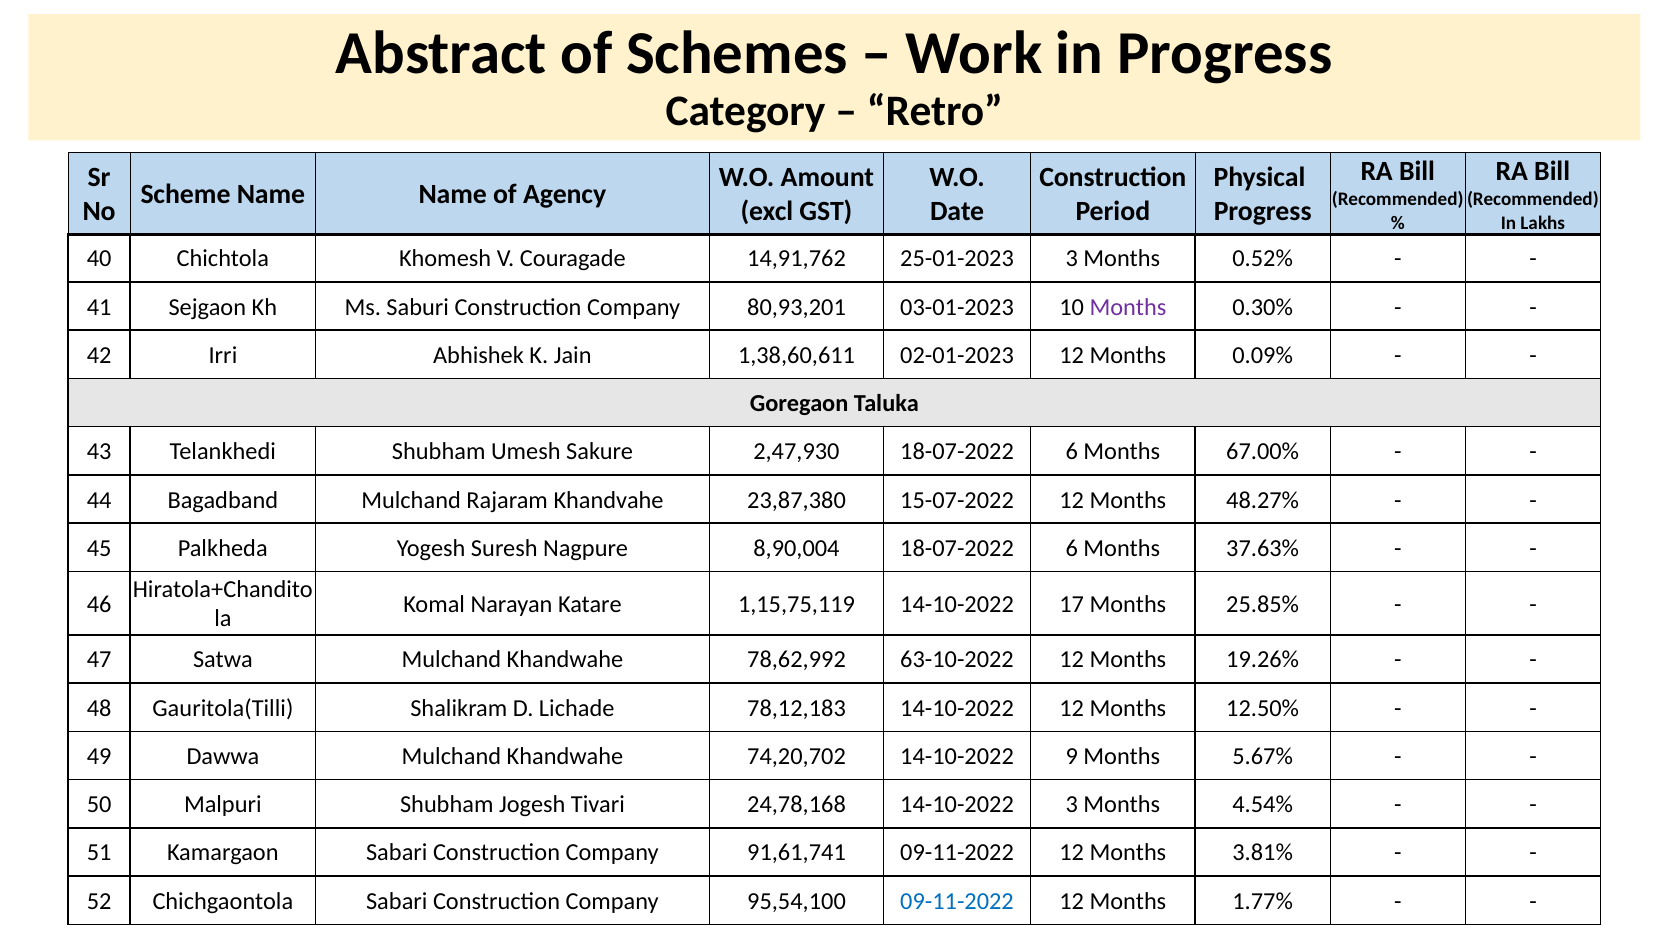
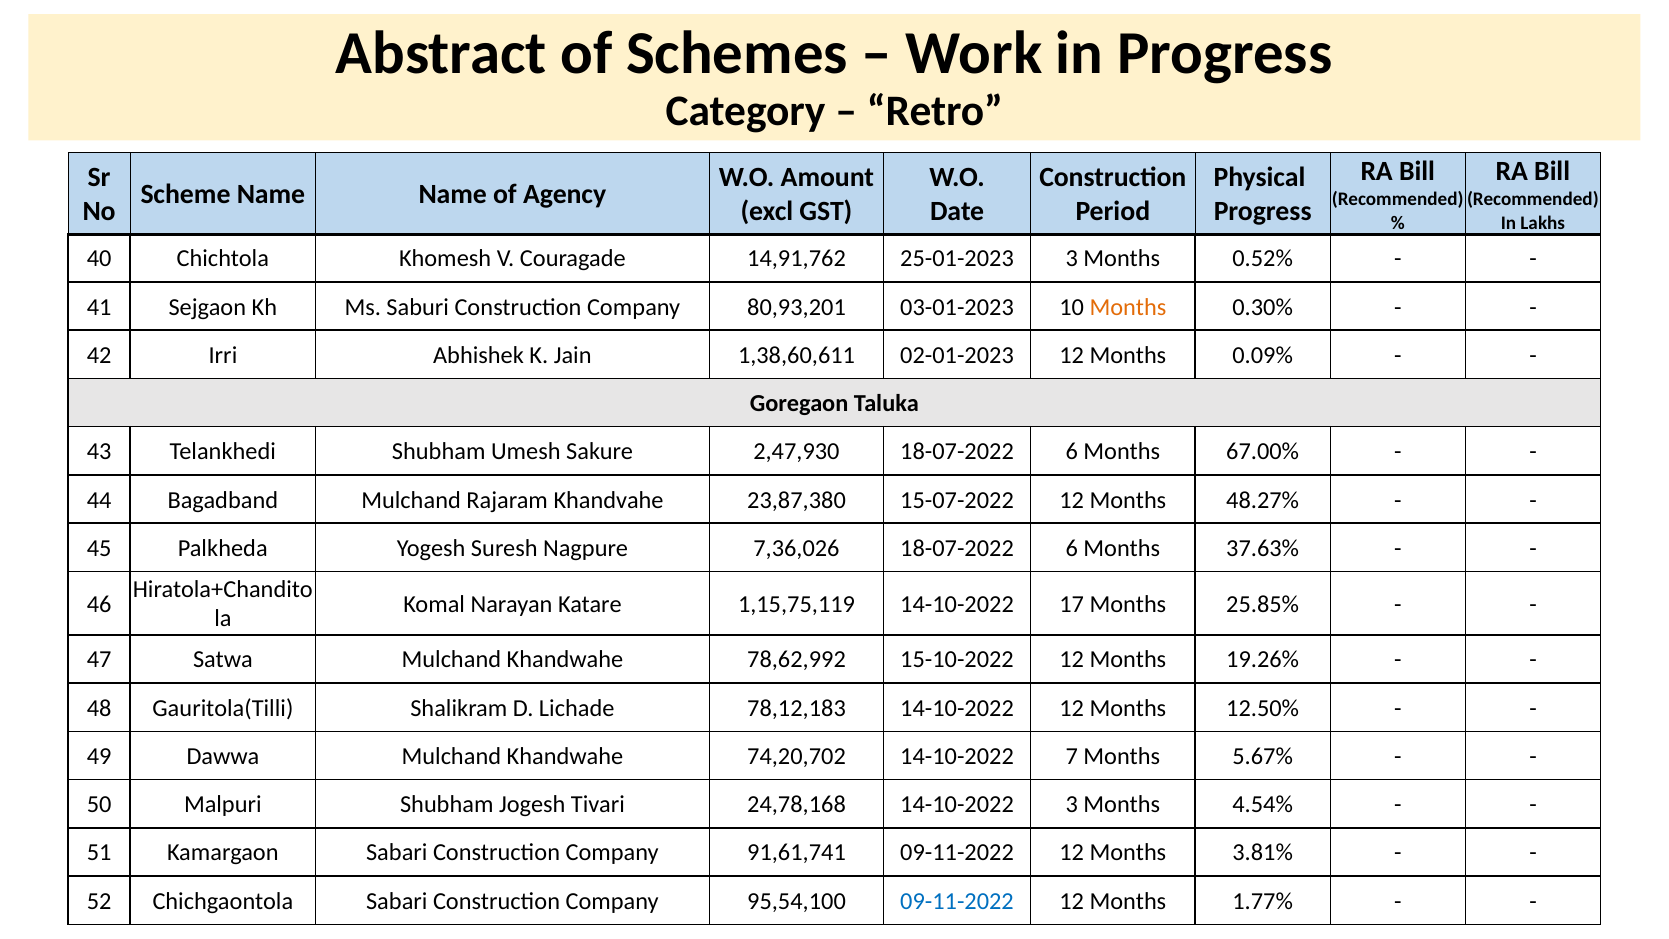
Months at (1128, 307) colour: purple -> orange
8,90,004: 8,90,004 -> 7,36,026
63-10-2022: 63-10-2022 -> 15-10-2022
9: 9 -> 7
